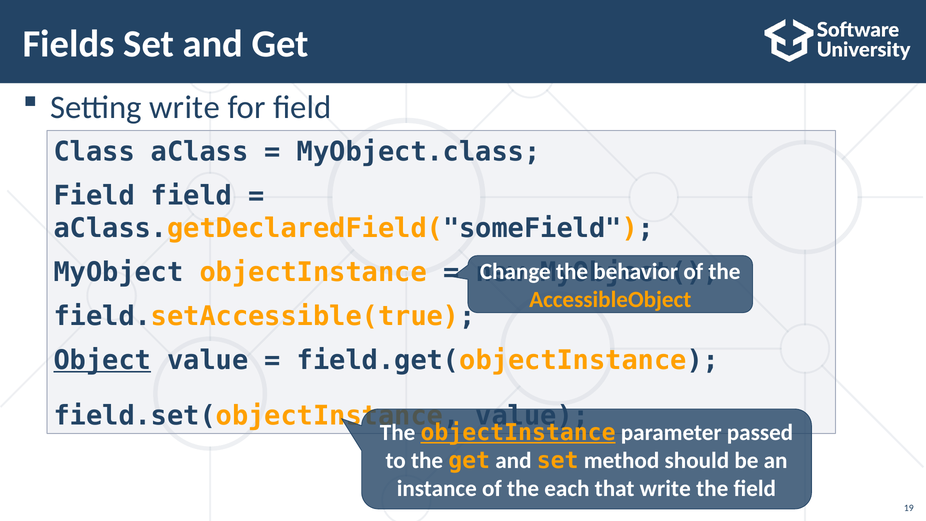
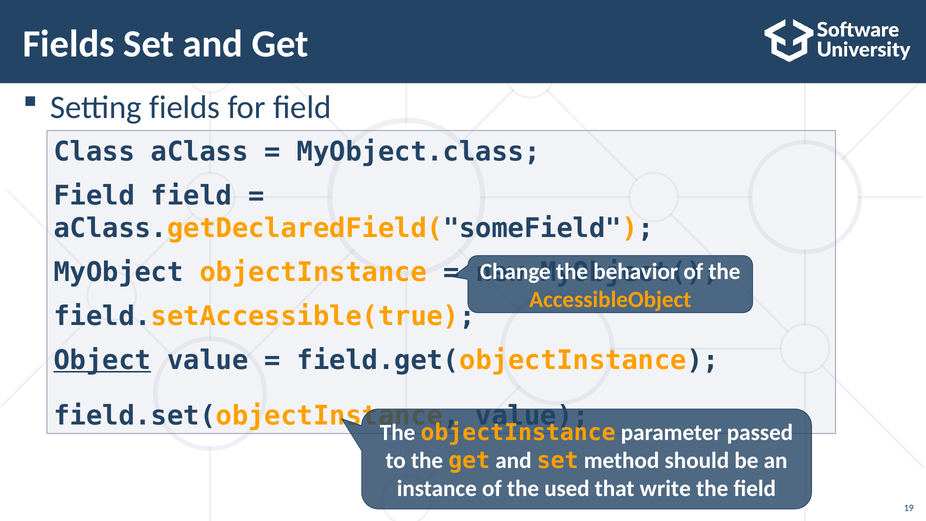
Setting write: write -> fields
objectInstance at (518, 433) underline: present -> none
each: each -> used
